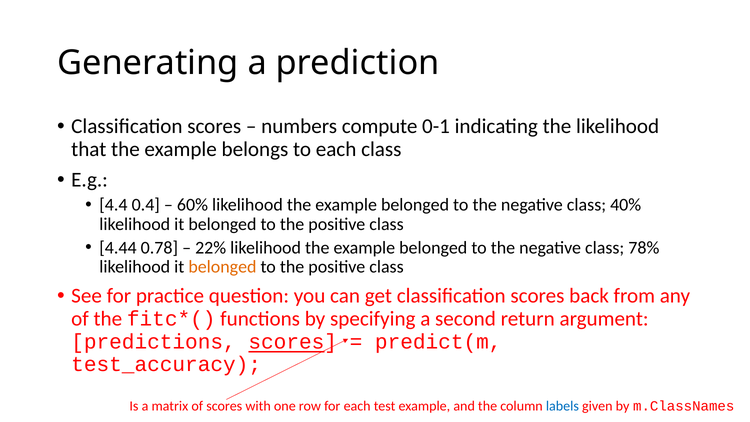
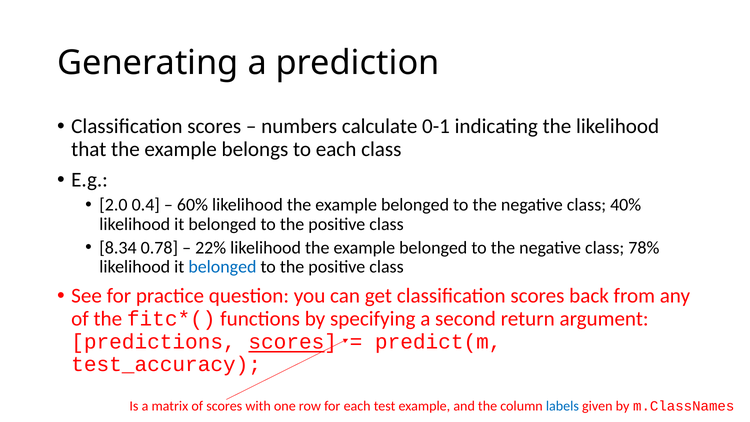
compute: compute -> calculate
4.4: 4.4 -> 2.0
4.44: 4.44 -> 8.34
belonged at (222, 267) colour: orange -> blue
